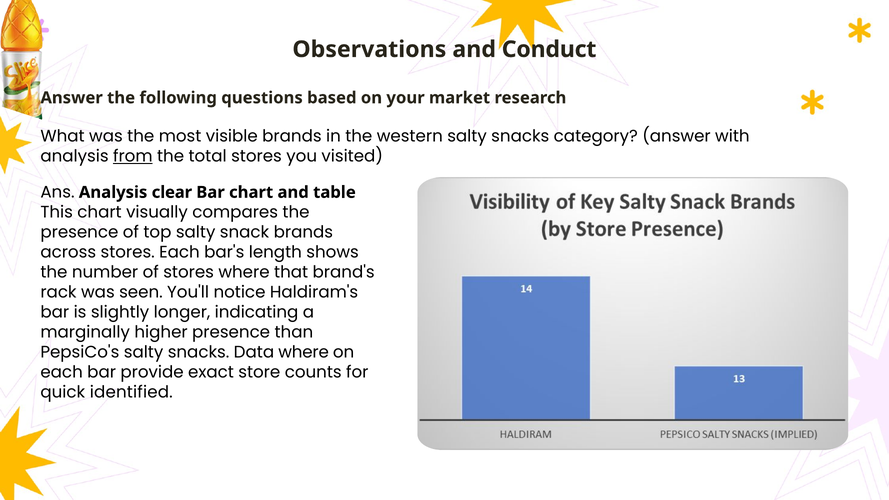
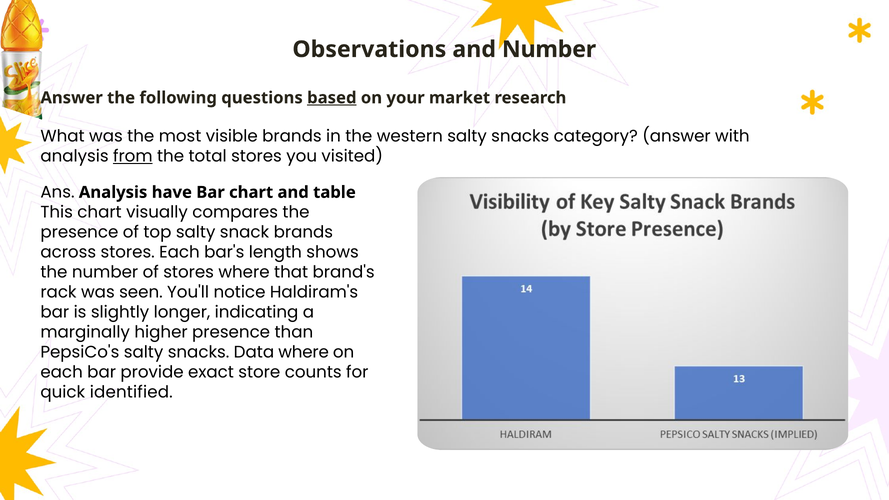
and Conduct: Conduct -> Number
based underline: none -> present
clear: clear -> have
